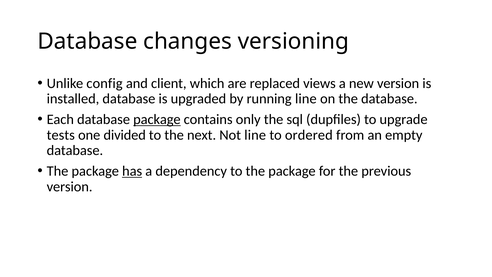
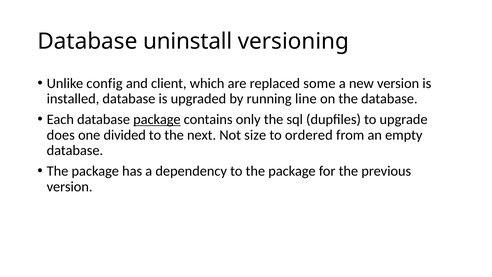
changes: changes -> uninstall
views: views -> some
tests: tests -> does
Not line: line -> size
has underline: present -> none
